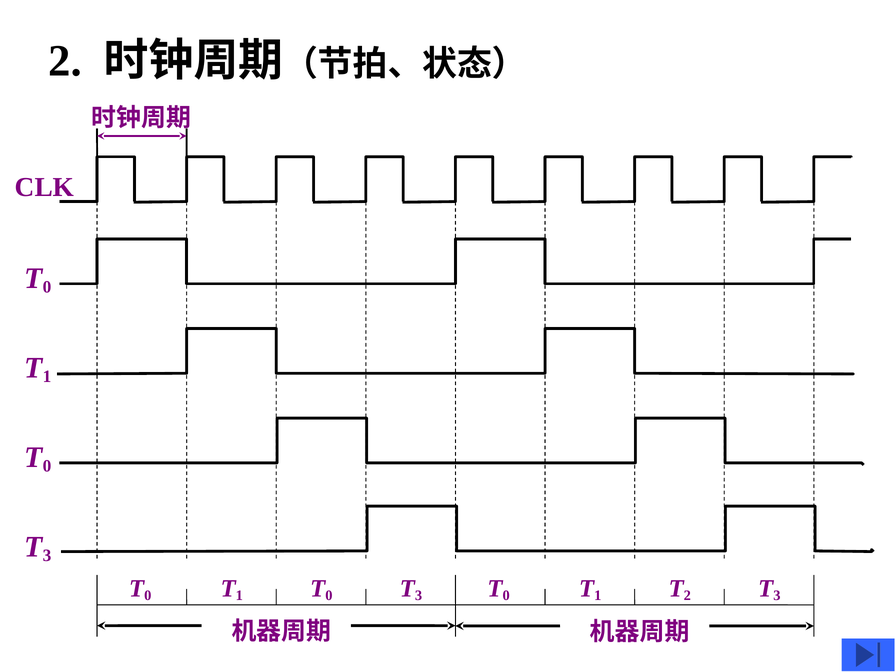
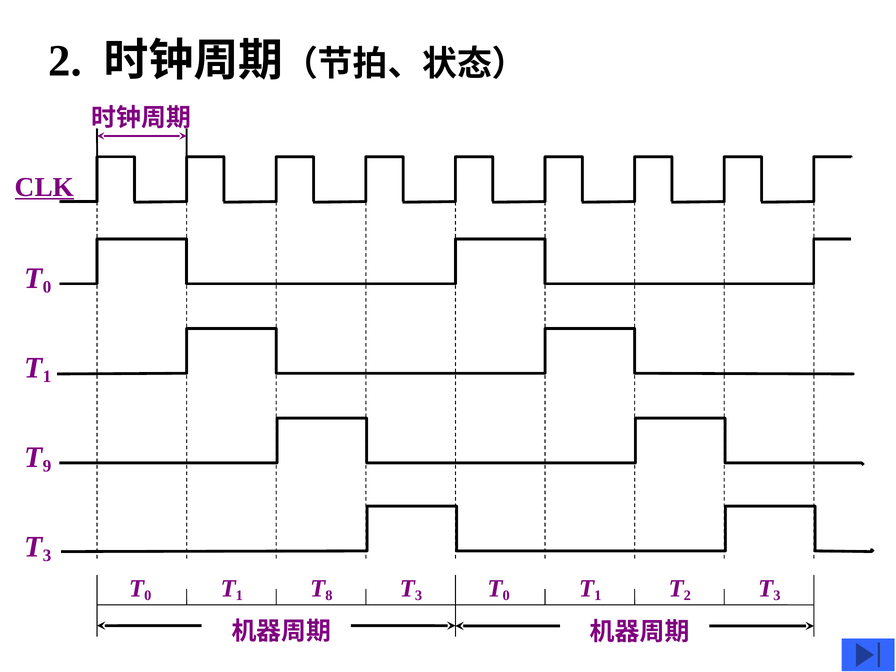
CLK underline: none -> present
0 at (47, 466): 0 -> 9
0 at (329, 596): 0 -> 8
